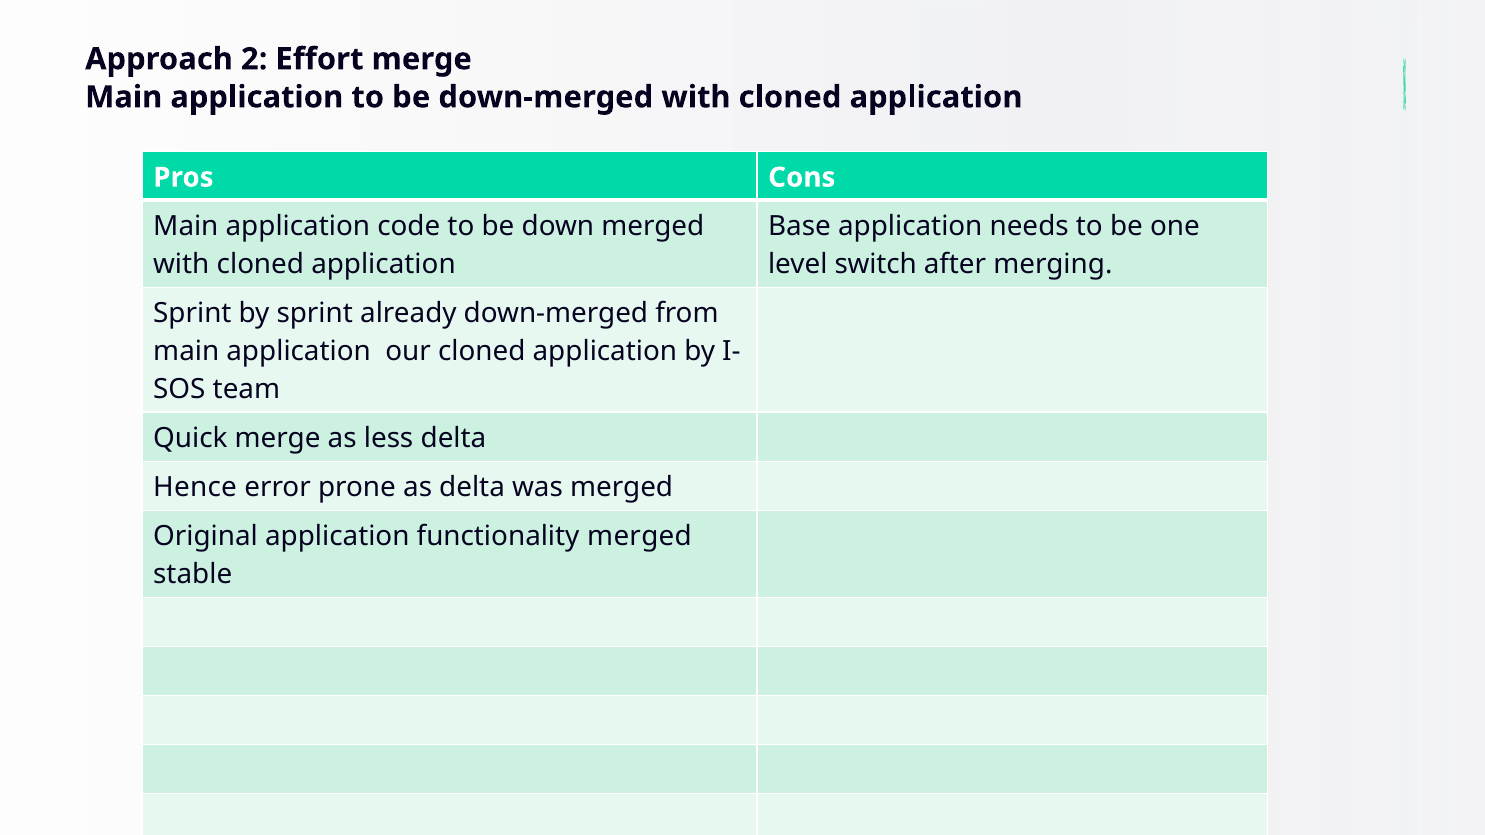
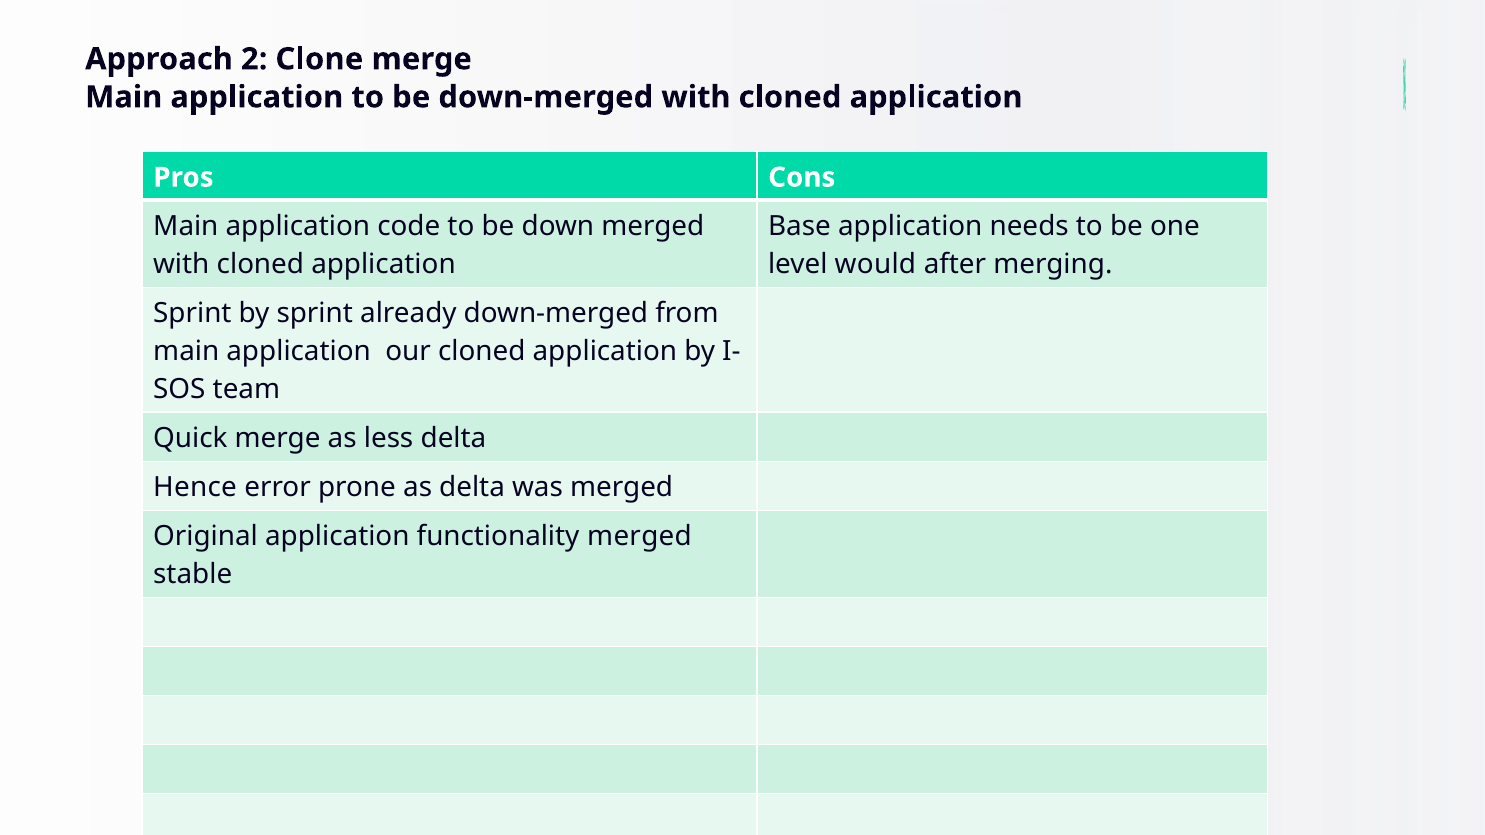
Effort: Effort -> Clone
switch: switch -> would
